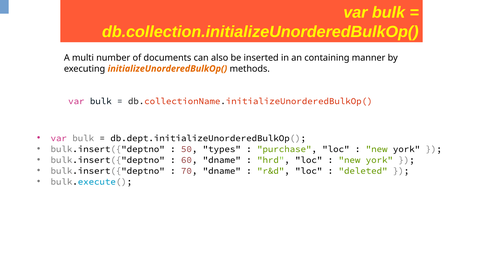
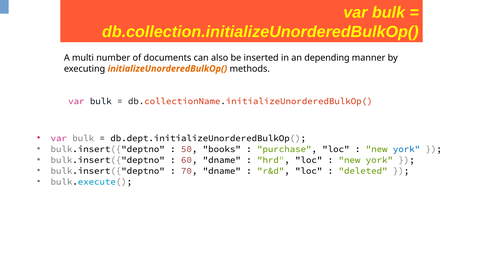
containing: containing -> depending
types: types -> books
york at (407, 149) colour: black -> blue
